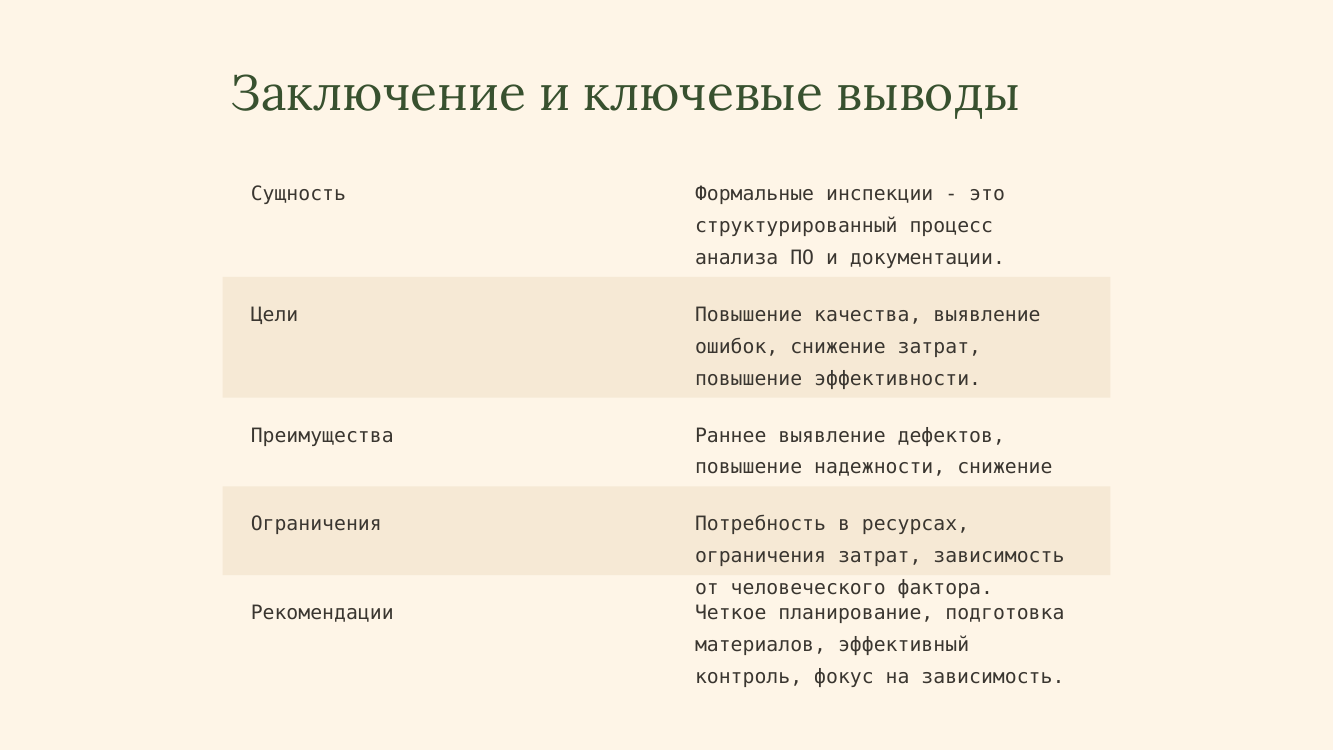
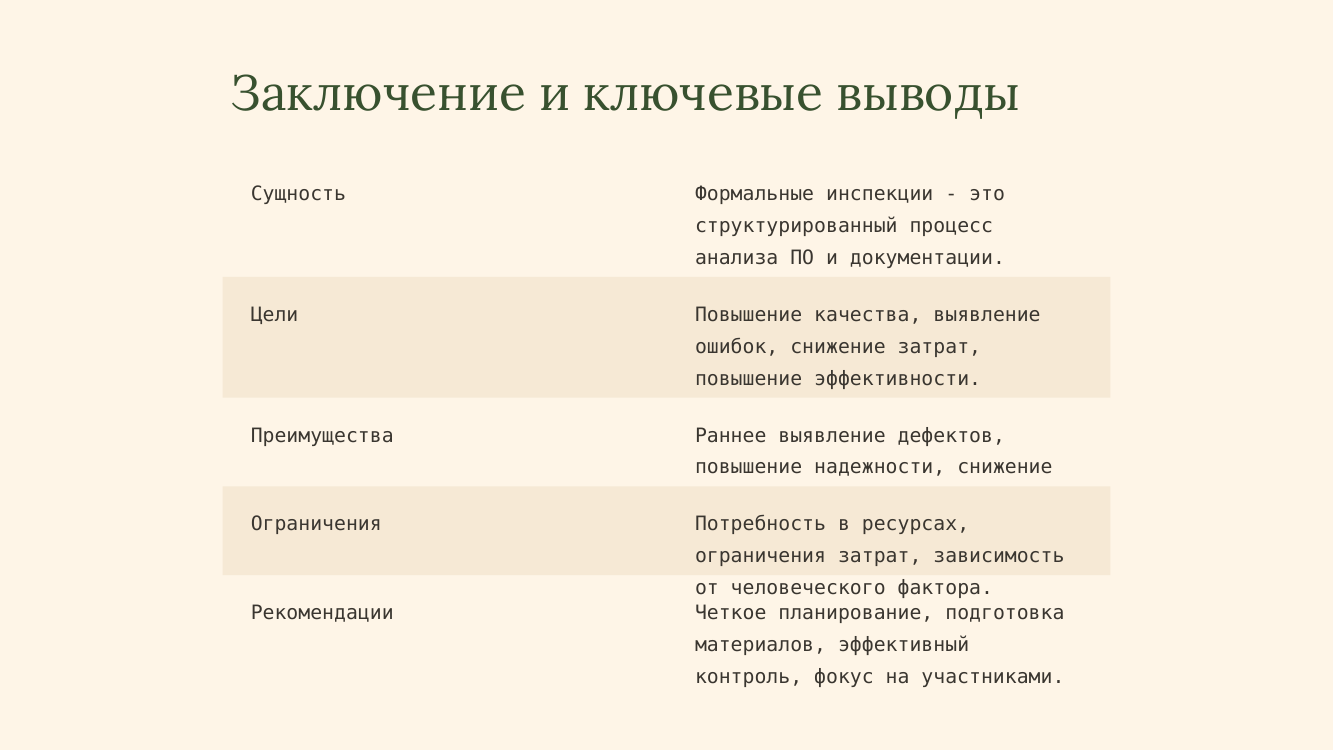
на зависимость: зависимость -> участниками
